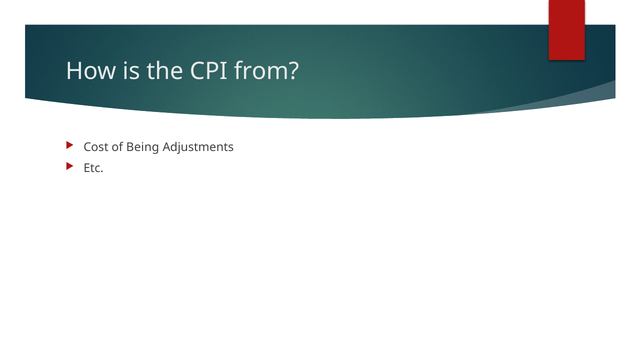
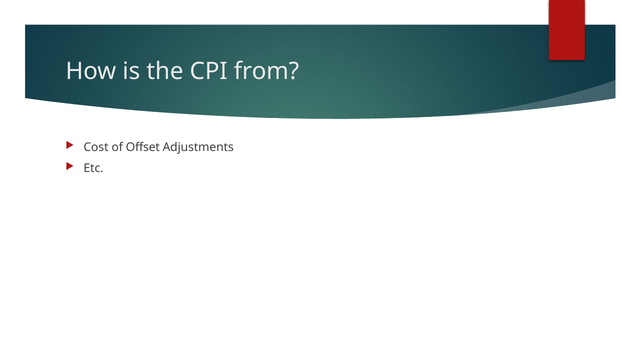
Being: Being -> Offset
